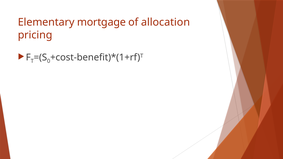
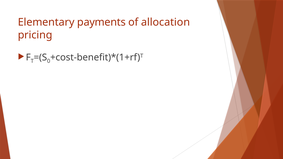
mortgage: mortgage -> payments
